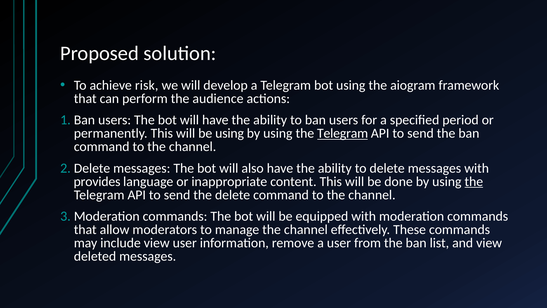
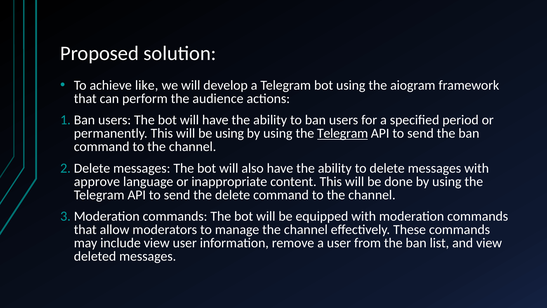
risk: risk -> like
provides: provides -> approve
the at (474, 181) underline: present -> none
